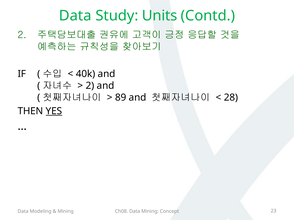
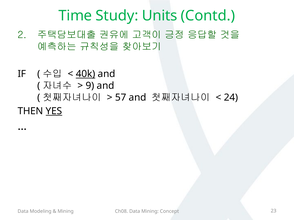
Data at (75, 16): Data -> Time
40k underline: none -> present
2 at (90, 86): 2 -> 9
89: 89 -> 57
28: 28 -> 24
